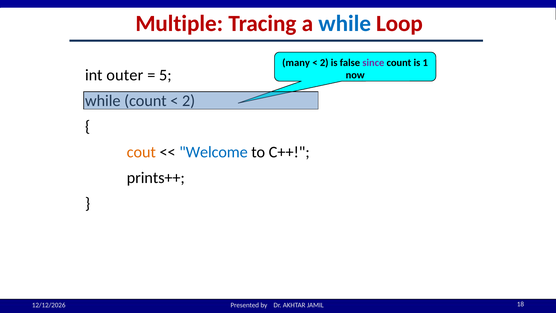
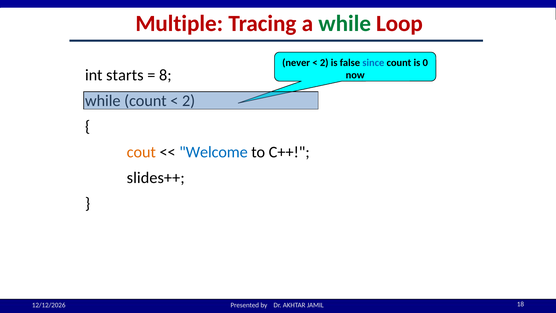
while at (345, 24) colour: blue -> green
many: many -> never
since colour: purple -> blue
1: 1 -> 0
outer: outer -> starts
5: 5 -> 8
prints++: prints++ -> slides++
